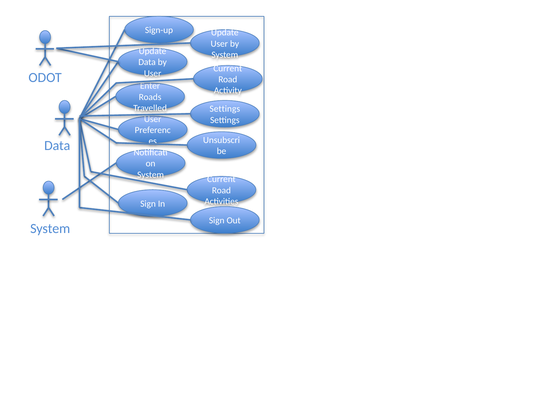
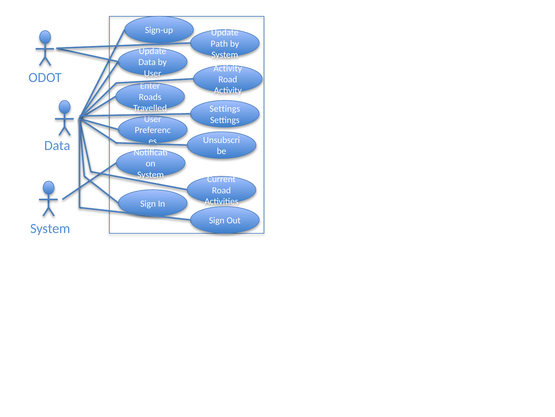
User at (219, 44): User -> Path
Current at (228, 68): Current -> Activity
